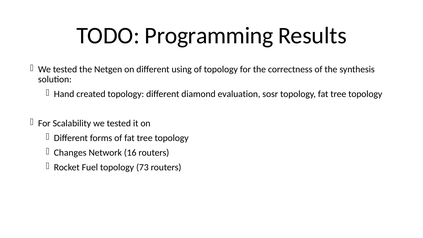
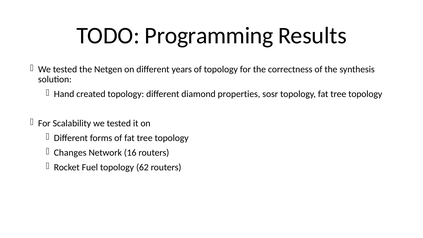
using: using -> years
evaluation: evaluation -> properties
73: 73 -> 62
